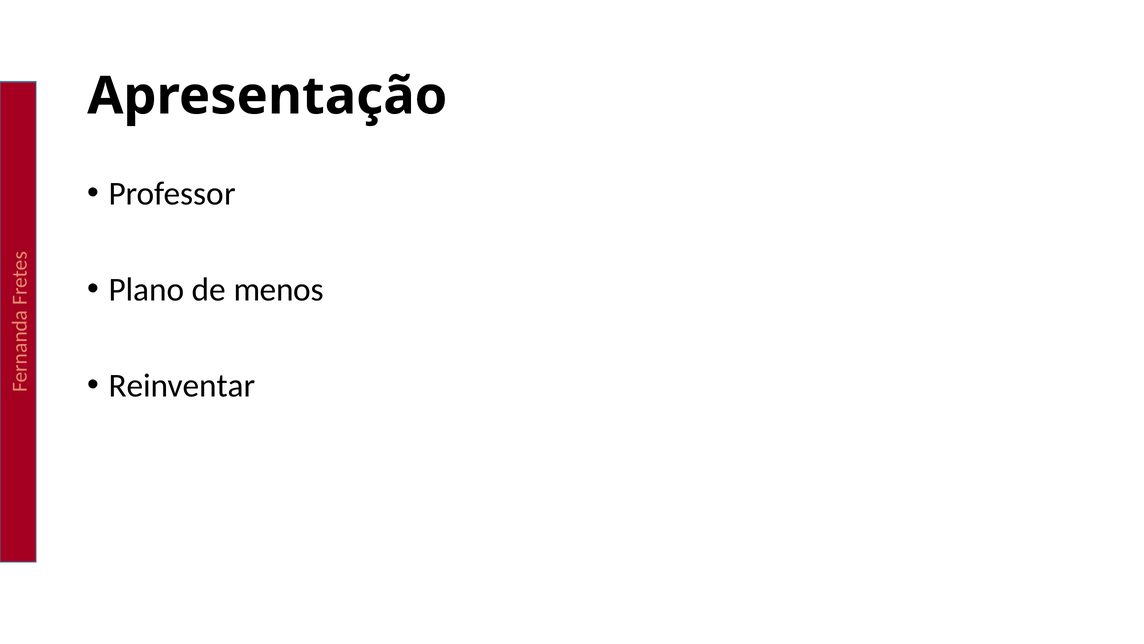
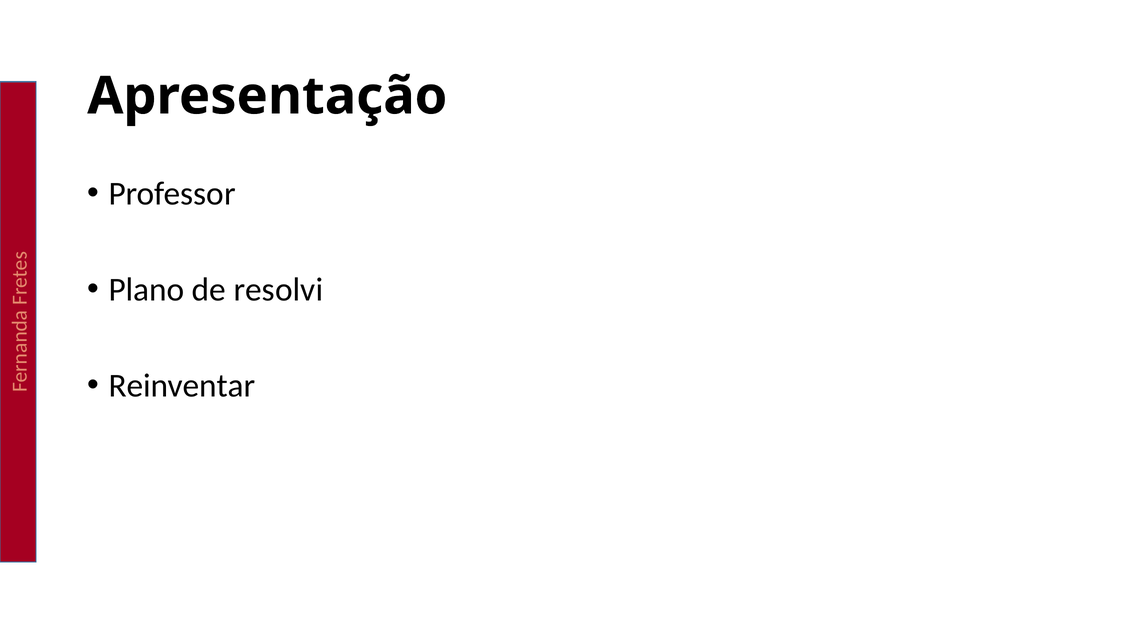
menos: menos -> resolvi
